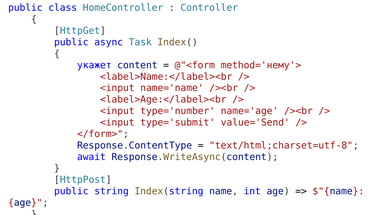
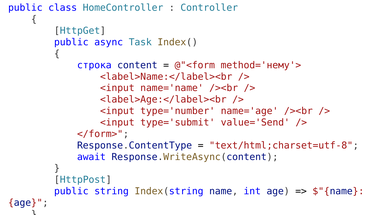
укажет: укажет -> строка
